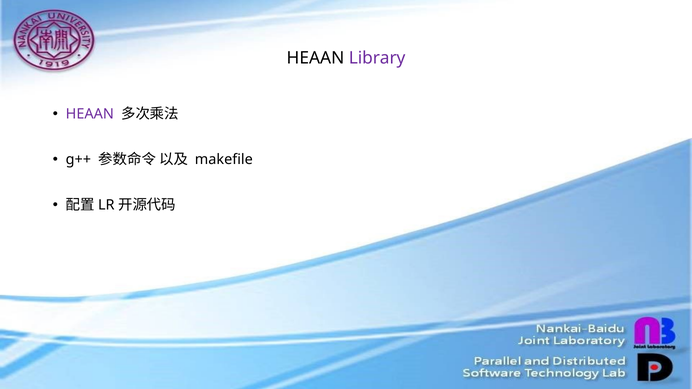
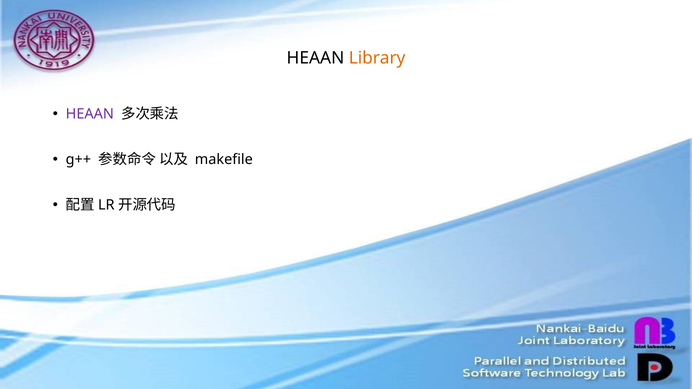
Library colour: purple -> orange
